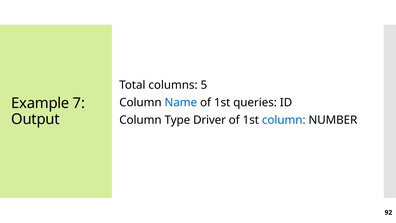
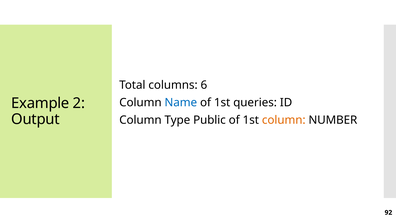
5: 5 -> 6
7: 7 -> 2
Driver: Driver -> Public
column at (284, 120) colour: blue -> orange
